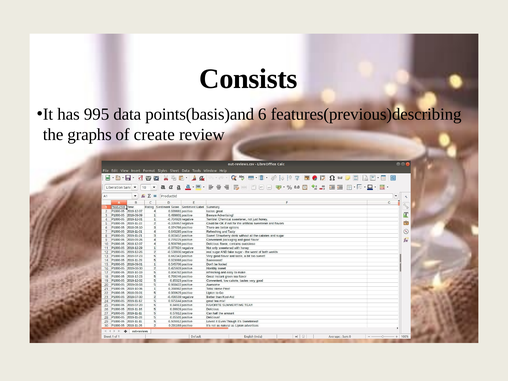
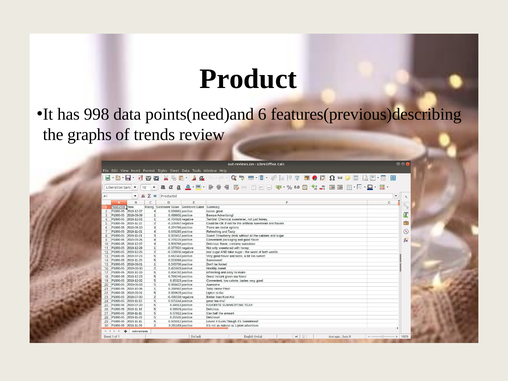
Consists: Consists -> Product
995: 995 -> 998
points(basis)and: points(basis)and -> points(need)and
create: create -> trends
